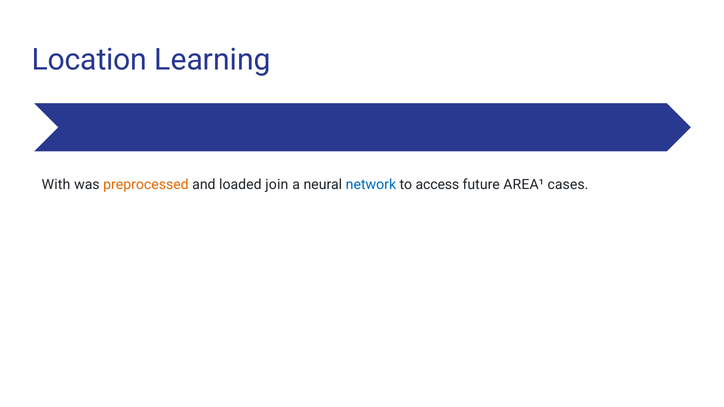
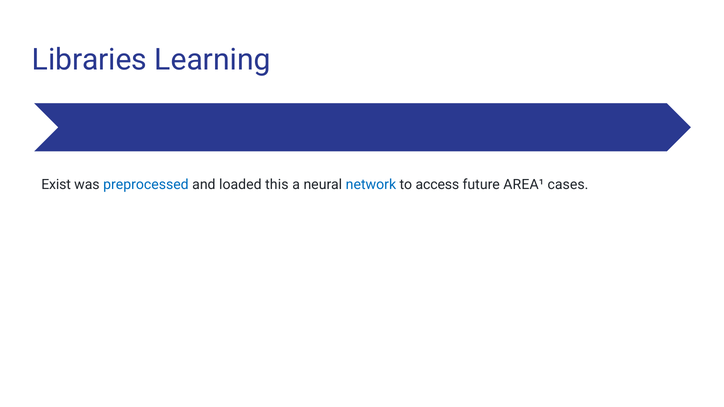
Location: Location -> Libraries
With: With -> Exist
preprocessed colour: orange -> blue
join: join -> this
